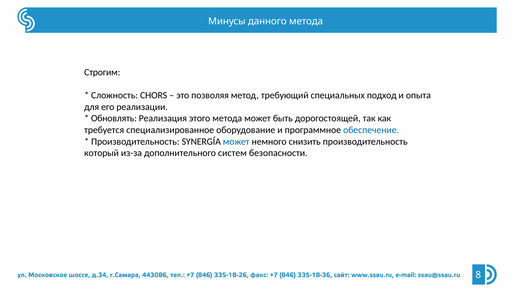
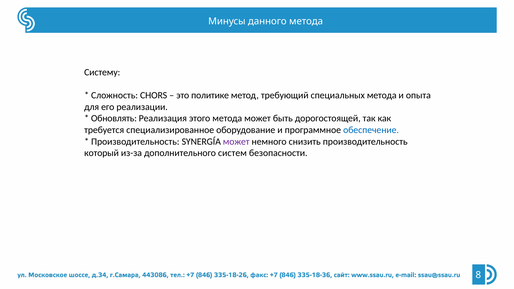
Строгим: Строгим -> Систему
позволяя: позволяя -> политике
специальных подход: подход -> метода
может at (236, 142) colour: blue -> purple
